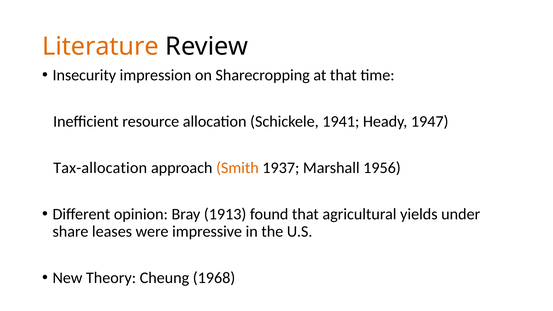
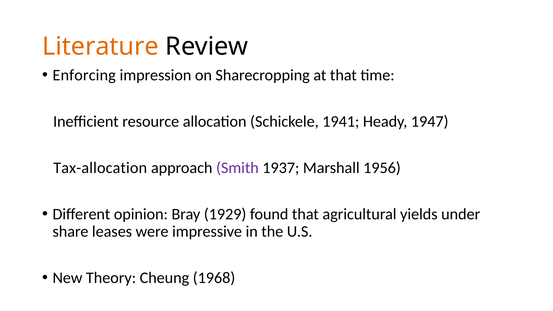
Insecurity: Insecurity -> Enforcing
Smith colour: orange -> purple
1913: 1913 -> 1929
